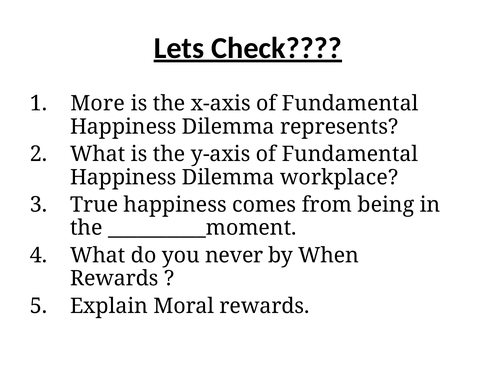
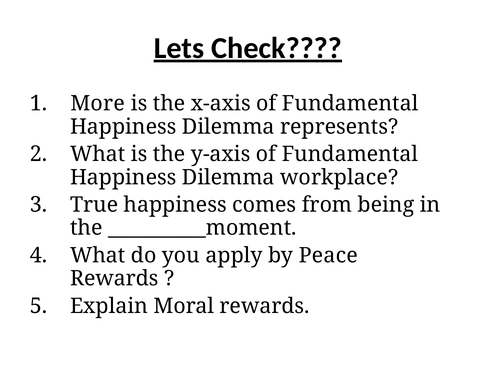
never: never -> apply
When: When -> Peace
